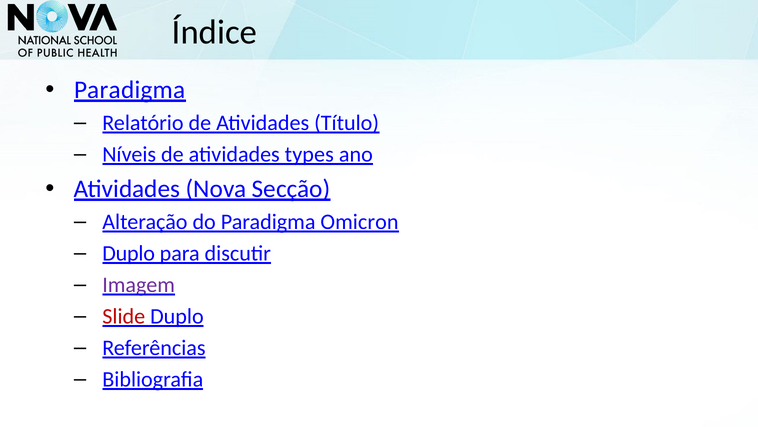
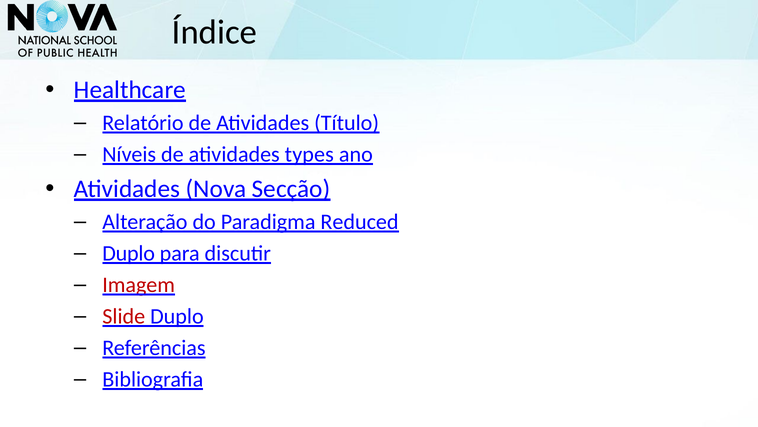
Paradigma at (130, 90): Paradigma -> Healthcare
Omicron: Omicron -> Reduced
Imagem colour: purple -> red
